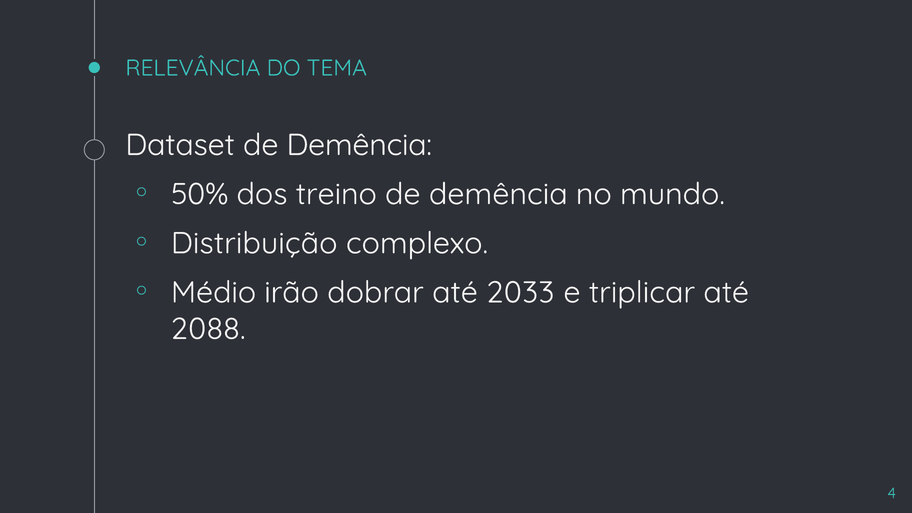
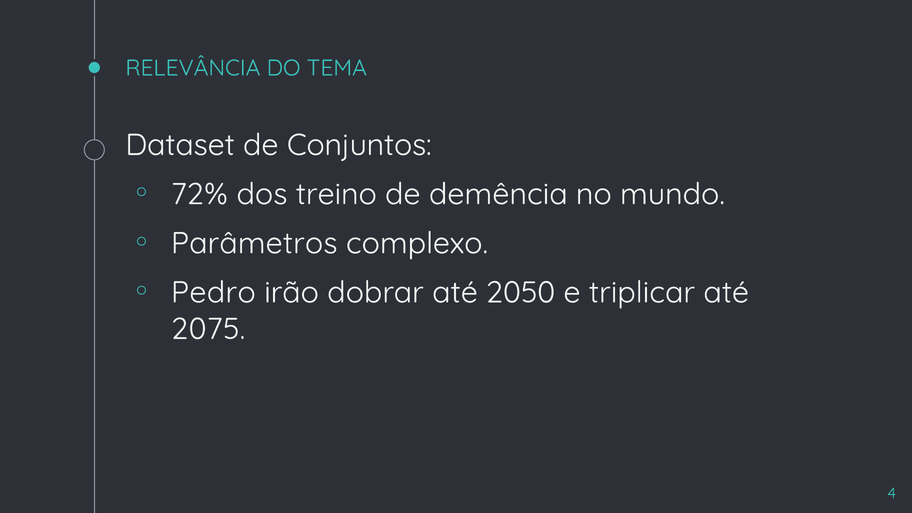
Demência at (359, 145): Demência -> Conjuntos
50%: 50% -> 72%
Distribuição: Distribuição -> Parâmetros
Médio: Médio -> Pedro
2033: 2033 -> 2050
2088: 2088 -> 2075
